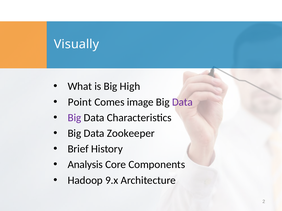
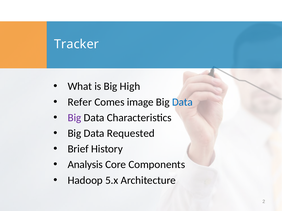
Visually: Visually -> Tracker
Point: Point -> Refer
Data at (182, 102) colour: purple -> blue
Zookeeper: Zookeeper -> Requested
9.x: 9.x -> 5.x
